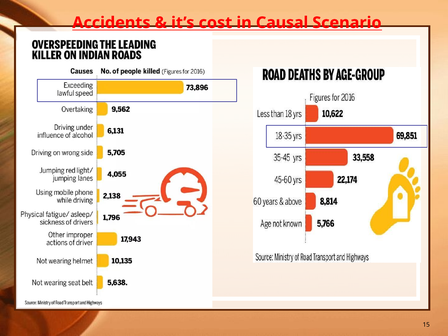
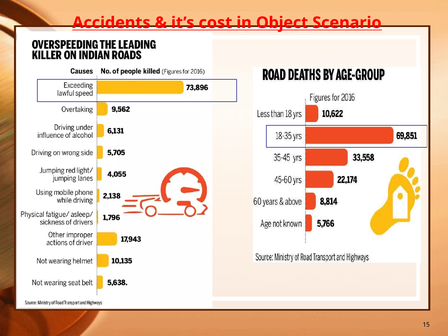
Causal: Causal -> Object
